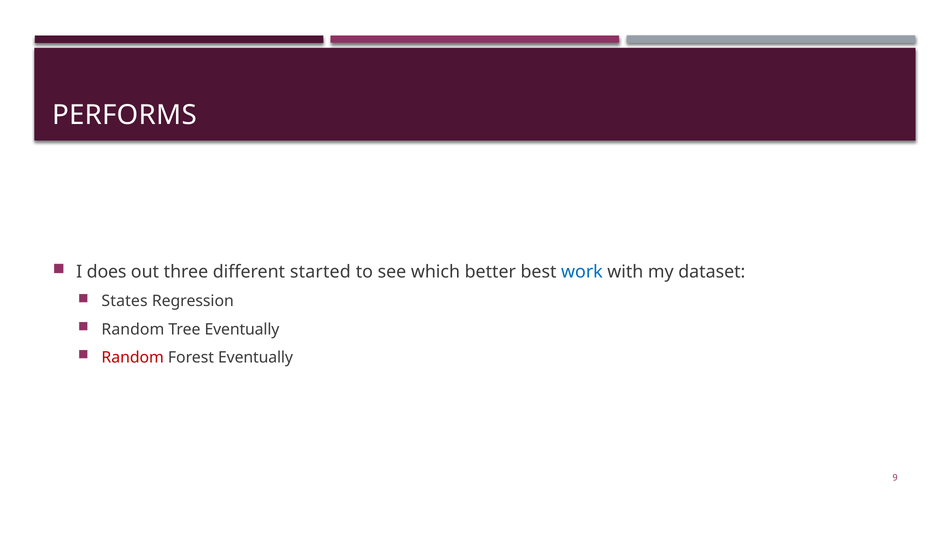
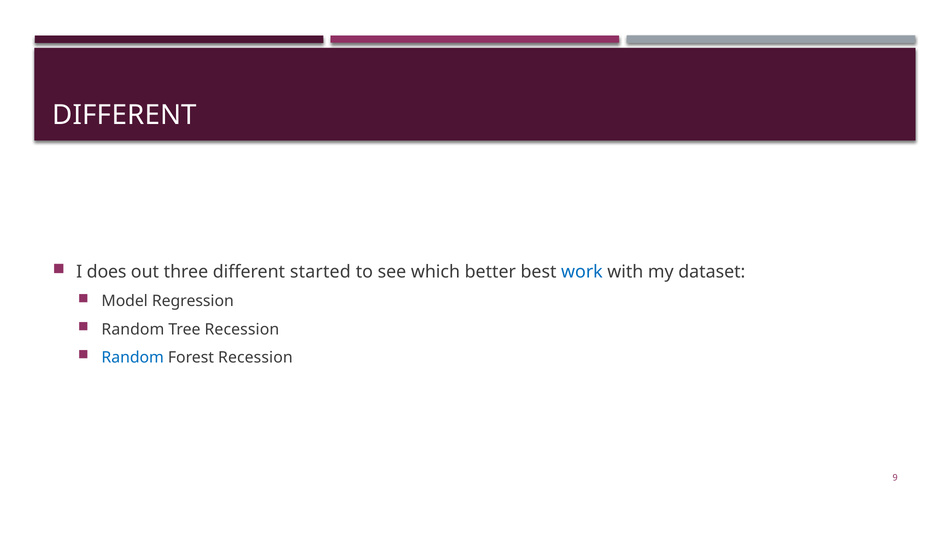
PERFORMS at (125, 115): PERFORMS -> DIFFERENT
States: States -> Model
Tree Eventually: Eventually -> Recession
Random at (133, 358) colour: red -> blue
Forest Eventually: Eventually -> Recession
